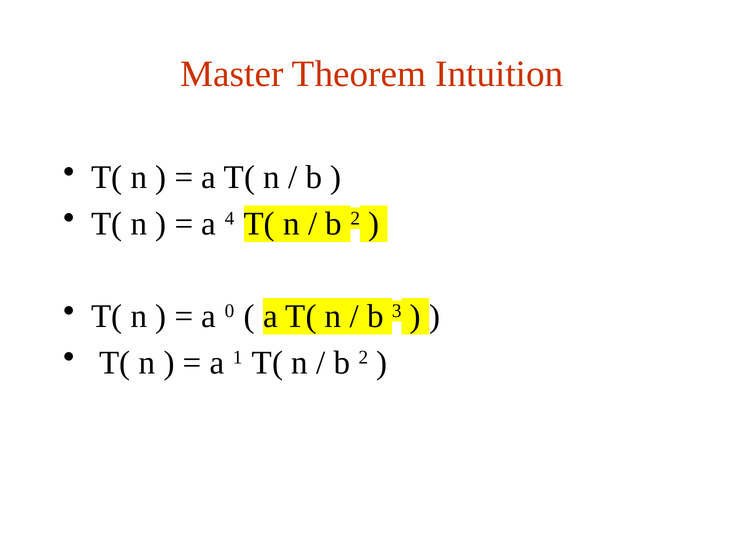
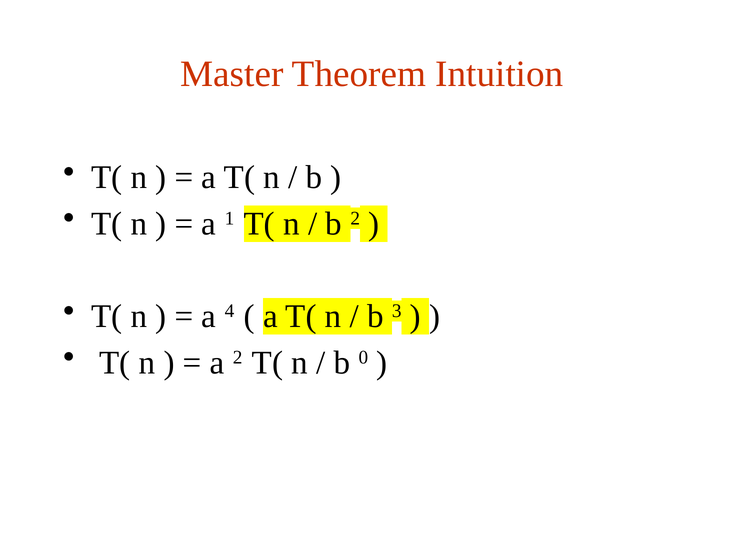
4: 4 -> 1
0: 0 -> 4
a 1: 1 -> 2
2 at (363, 357): 2 -> 0
